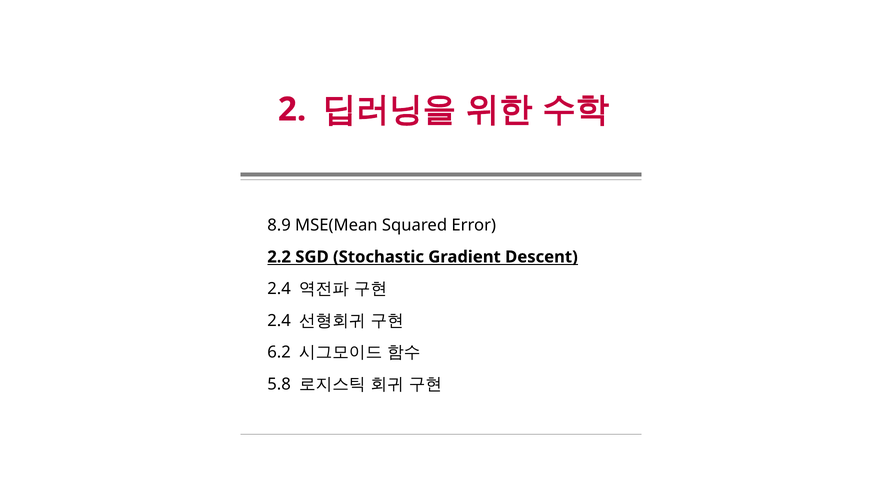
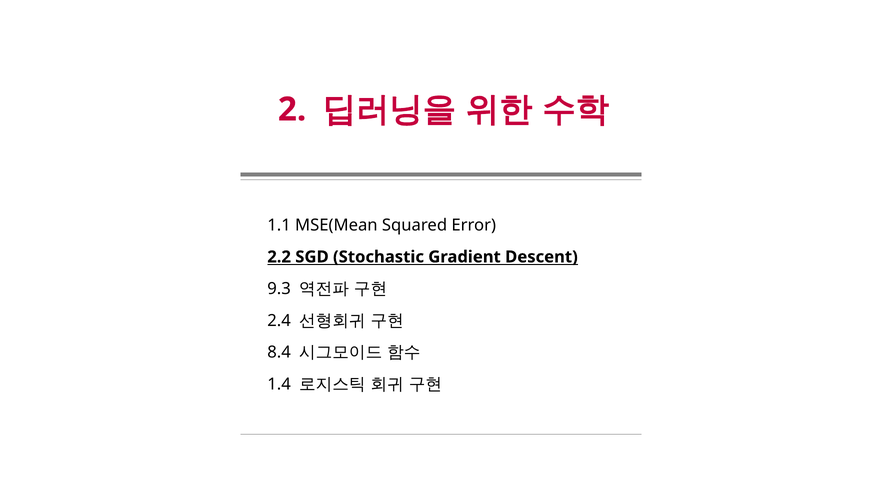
8.9: 8.9 -> 1.1
2.4 at (279, 288): 2.4 -> 9.3
6.2: 6.2 -> 8.4
5.8: 5.8 -> 1.4
